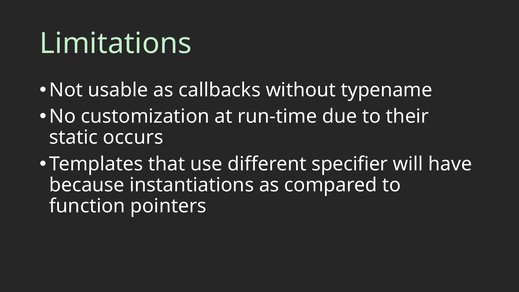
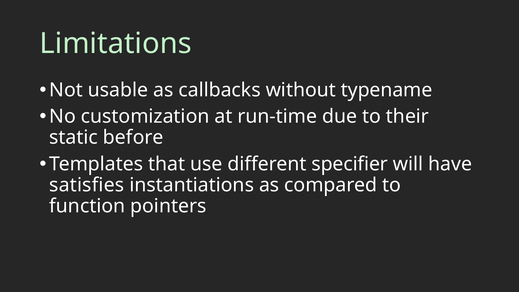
occurs: occurs -> before
because: because -> satisfies
